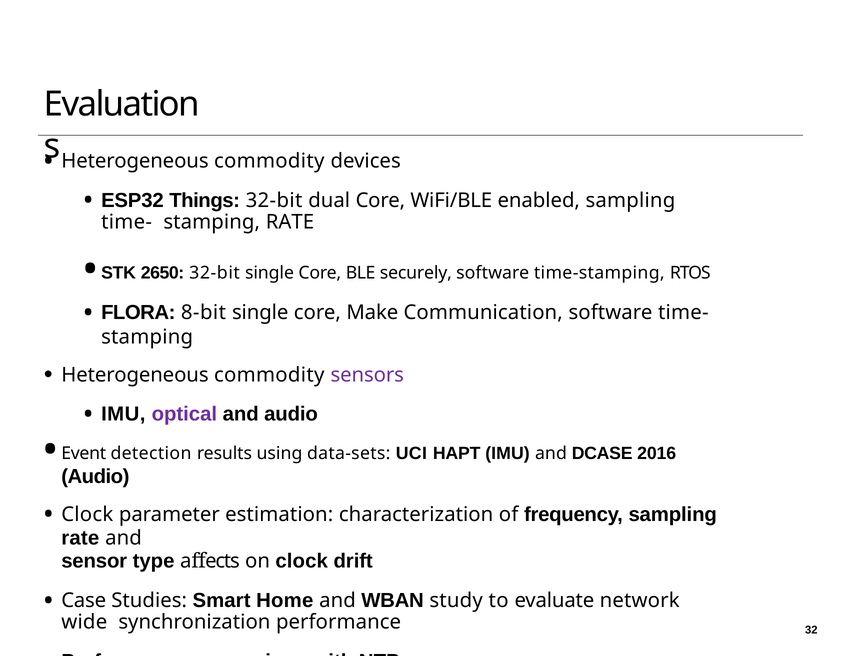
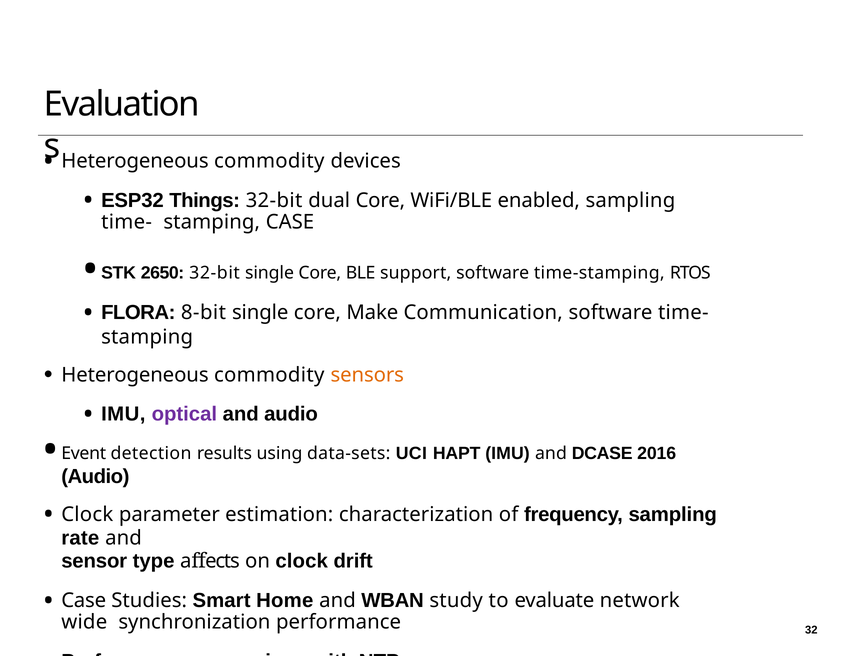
stamping RATE: RATE -> CASE
securely: securely -> support
sensors colour: purple -> orange
